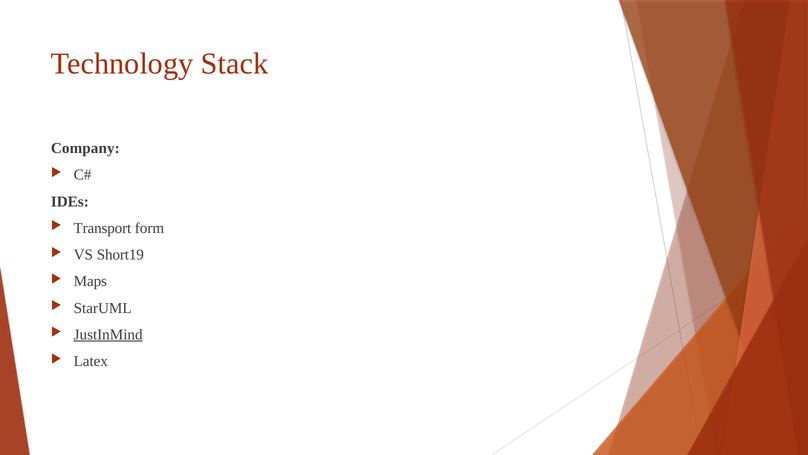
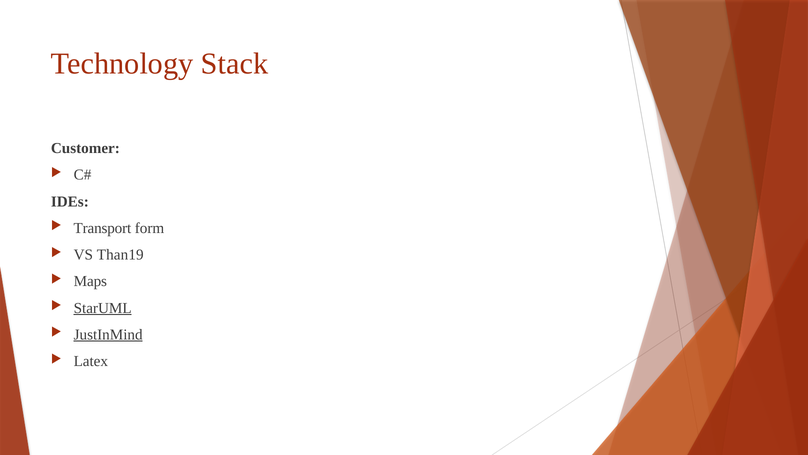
Company: Company -> Customer
Short19: Short19 -> Than19
StarUML underline: none -> present
